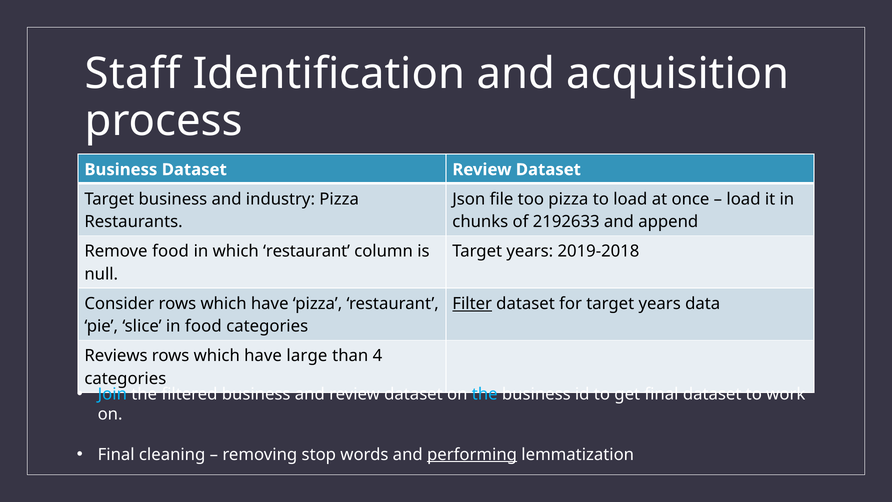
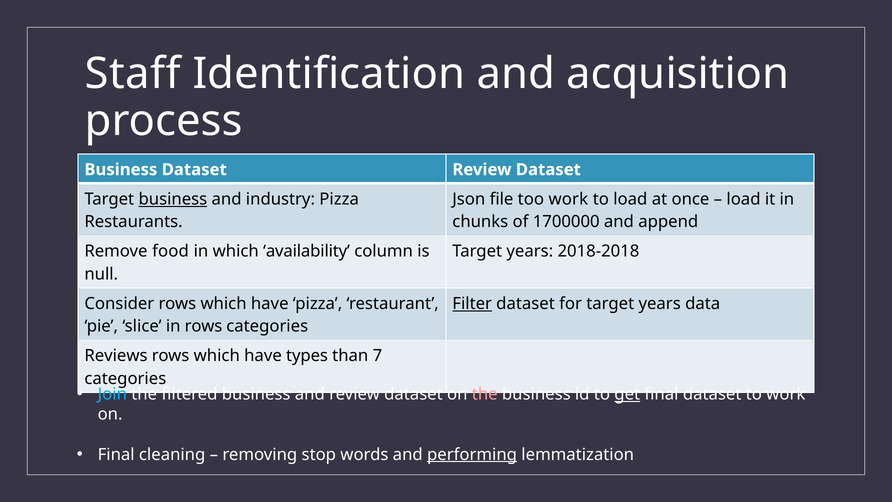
business at (173, 199) underline: none -> present
too pizza: pizza -> work
2192633: 2192633 -> 1700000
which restaurant: restaurant -> availability
2019-2018: 2019-2018 -> 2018-2018
in food: food -> rows
large: large -> types
4: 4 -> 7
the at (485, 394) colour: light blue -> pink
get underline: none -> present
